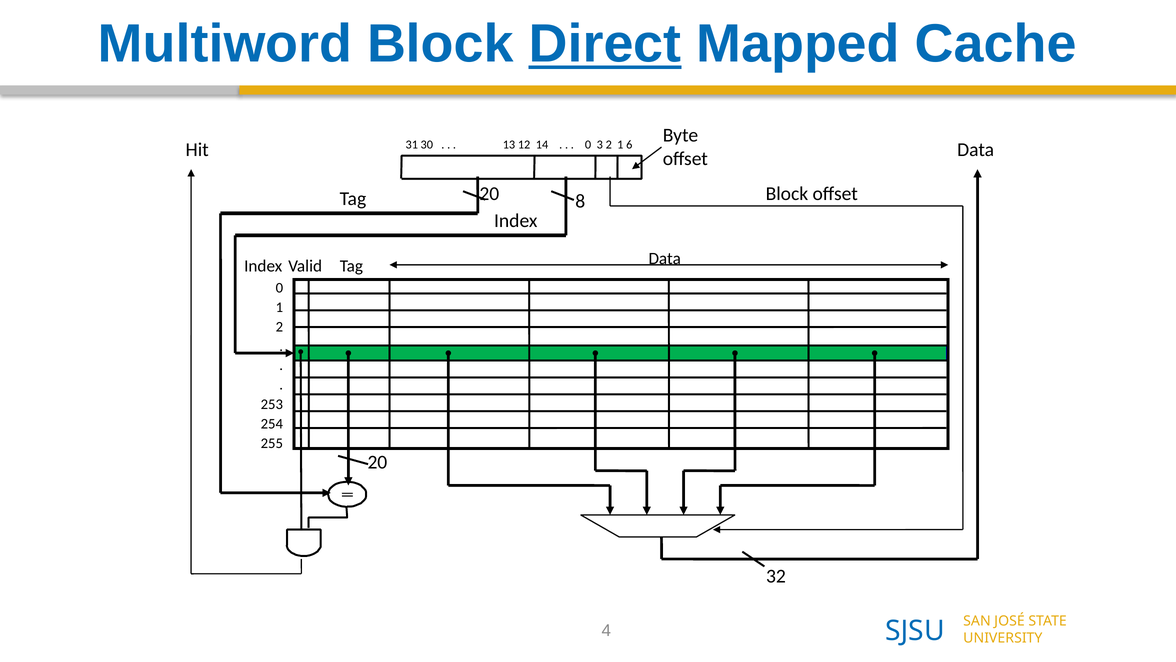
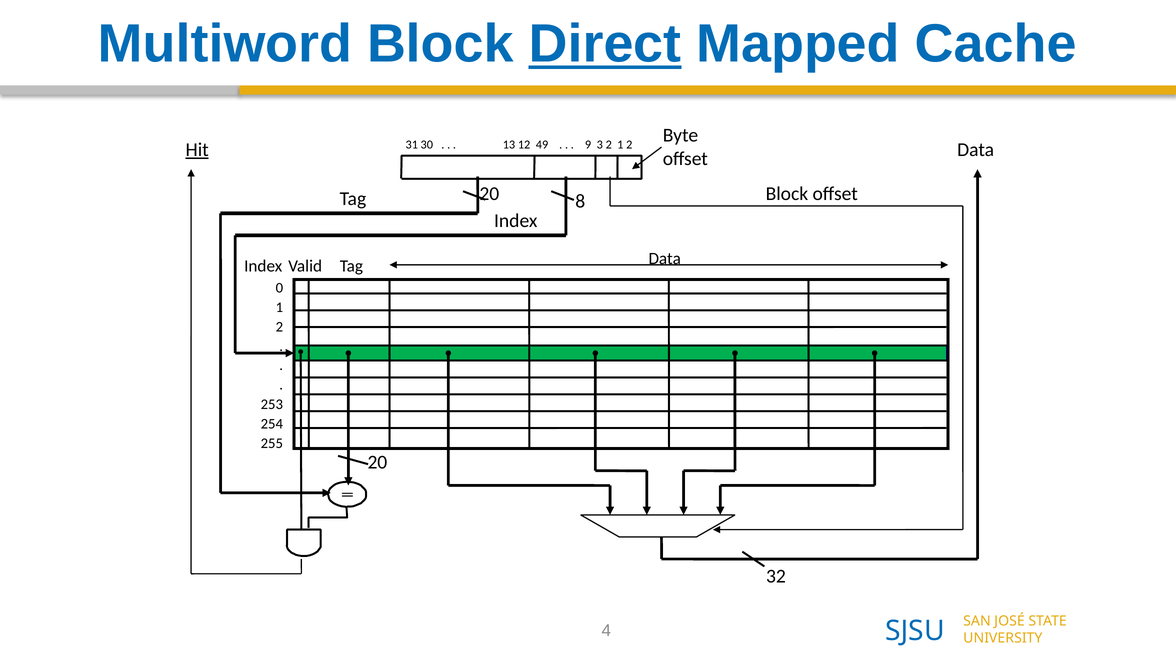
14: 14 -> 49
0 at (588, 145): 0 -> 9
2 1 6: 6 -> 2
Hit underline: none -> present
